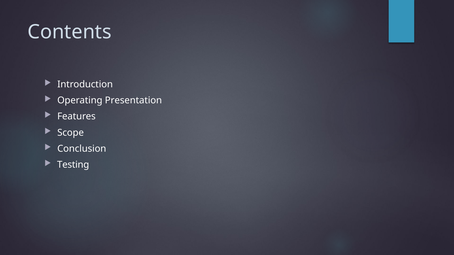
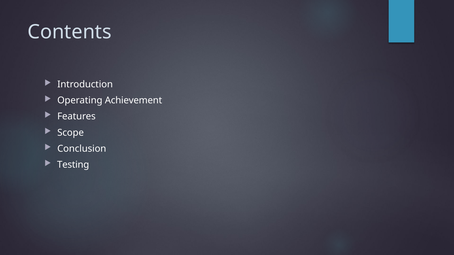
Presentation: Presentation -> Achievement
